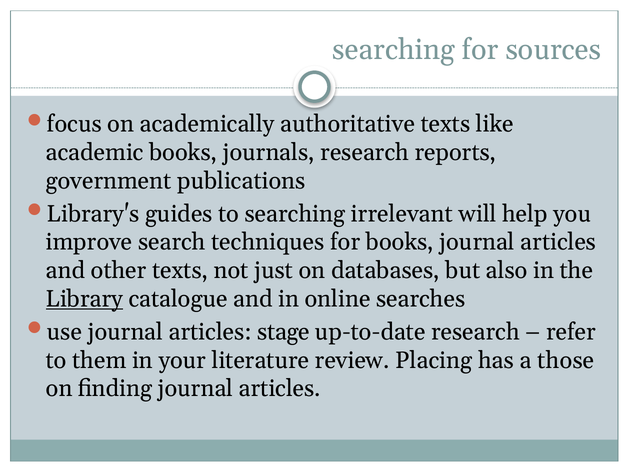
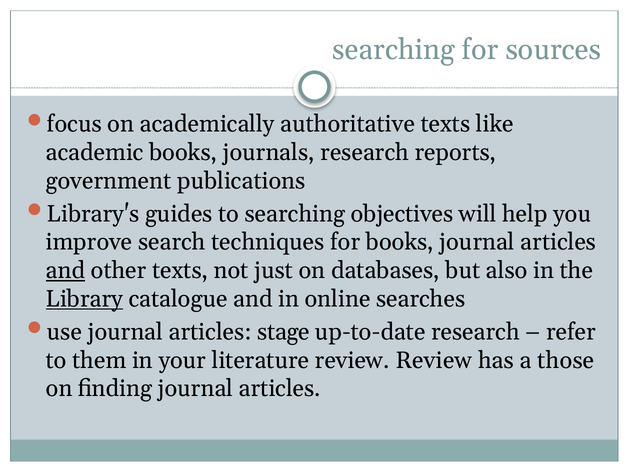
irrelevant: irrelevant -> objectives
and at (65, 270) underline: none -> present
review Placing: Placing -> Review
